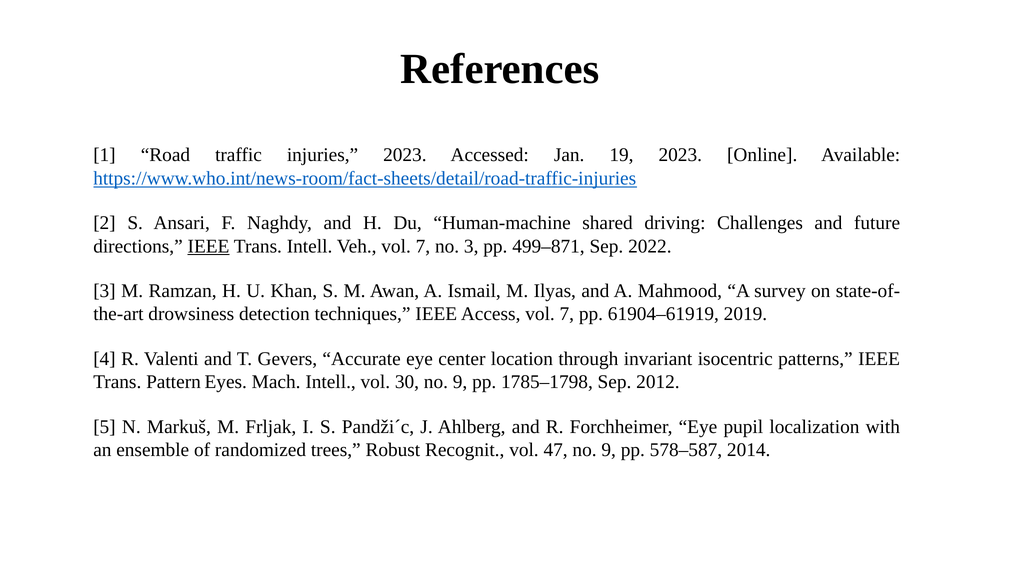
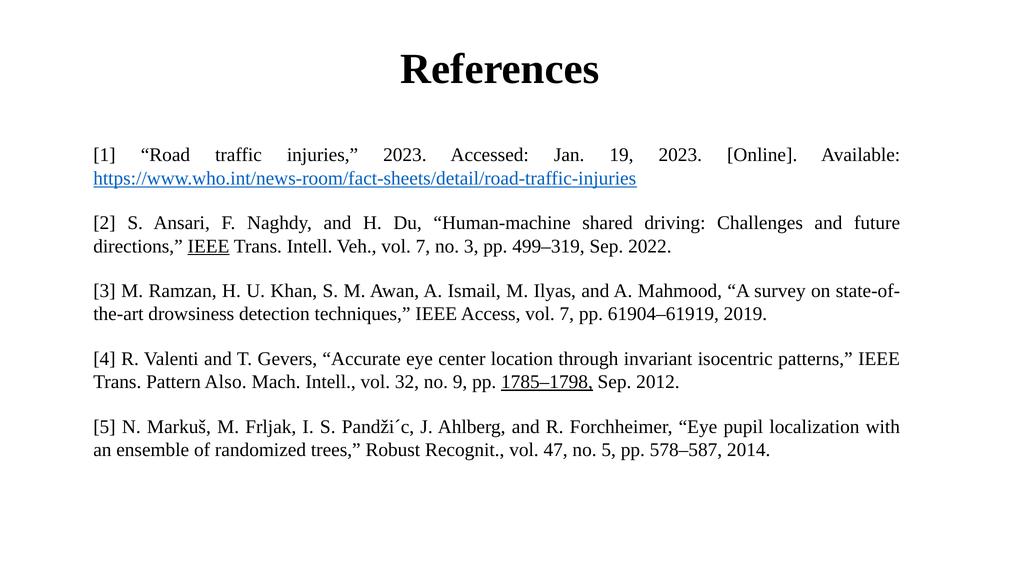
499–871: 499–871 -> 499–319
Eyes: Eyes -> Also
30: 30 -> 32
1785–1798 underline: none -> present
47 no 9: 9 -> 5
